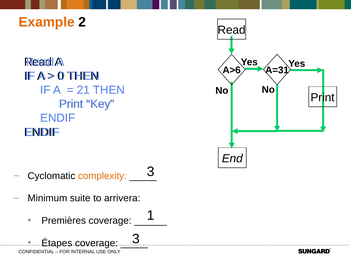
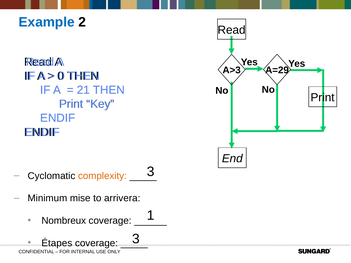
Example colour: orange -> blue
A=31: A=31 -> A=29
A>6: A>6 -> A>3
suite: suite -> mise
Premières: Premières -> Nombreux
